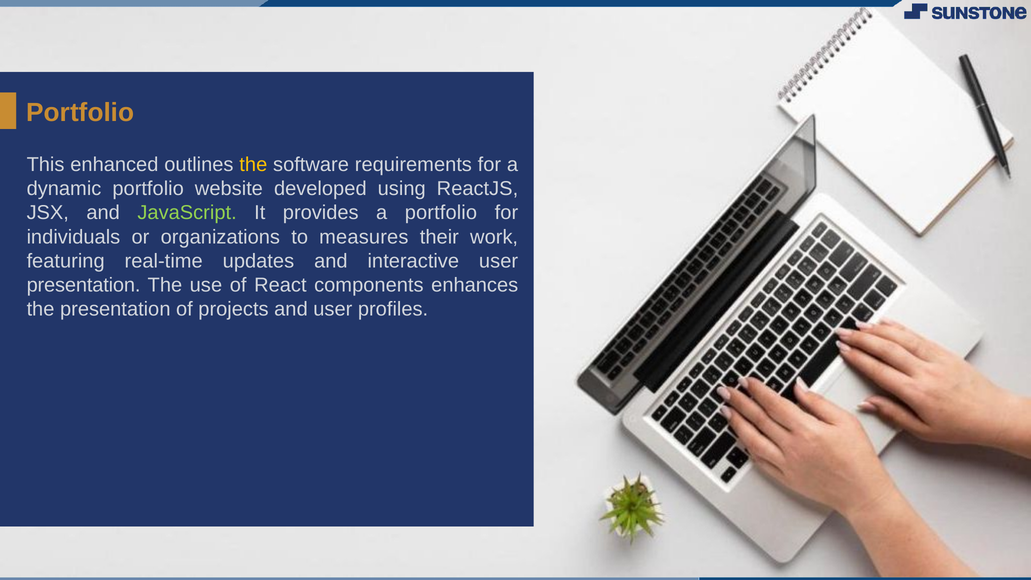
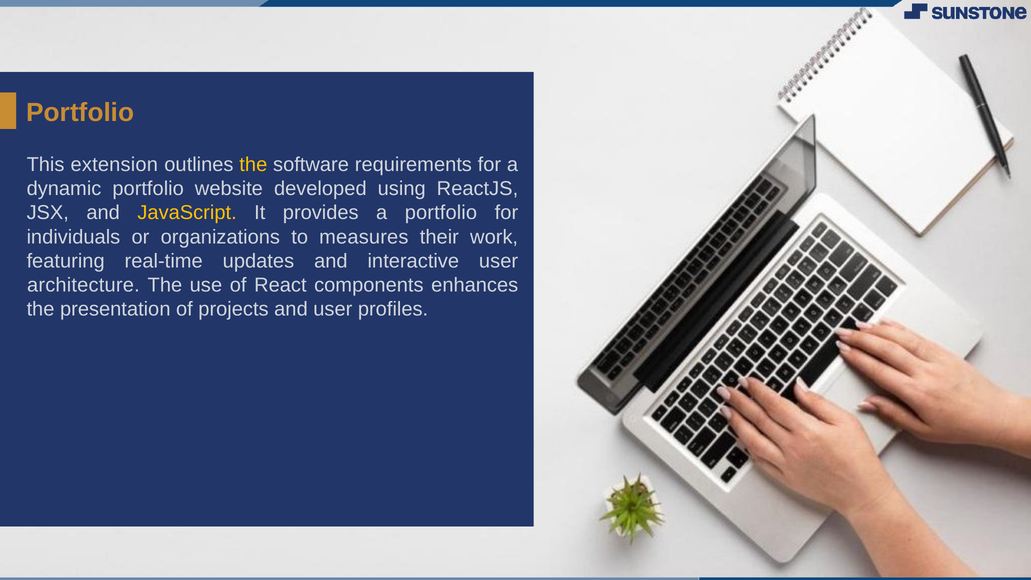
enhanced: enhanced -> extension
JavaScript colour: light green -> yellow
presentation at (84, 285): presentation -> architecture
